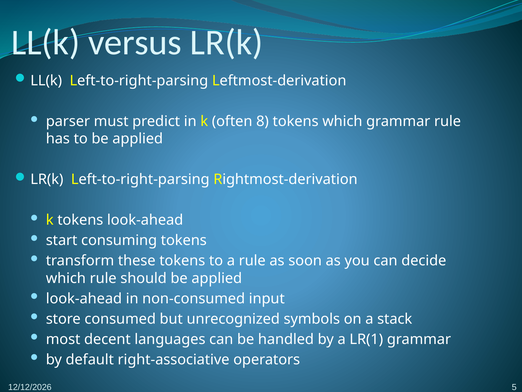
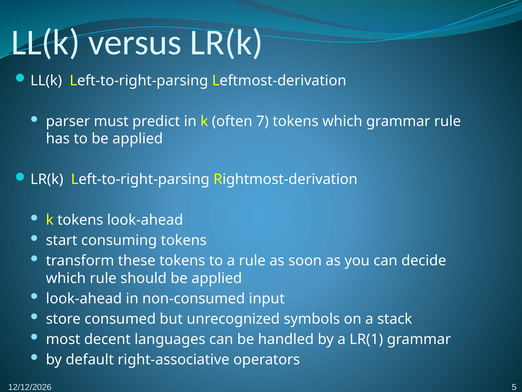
8: 8 -> 7
